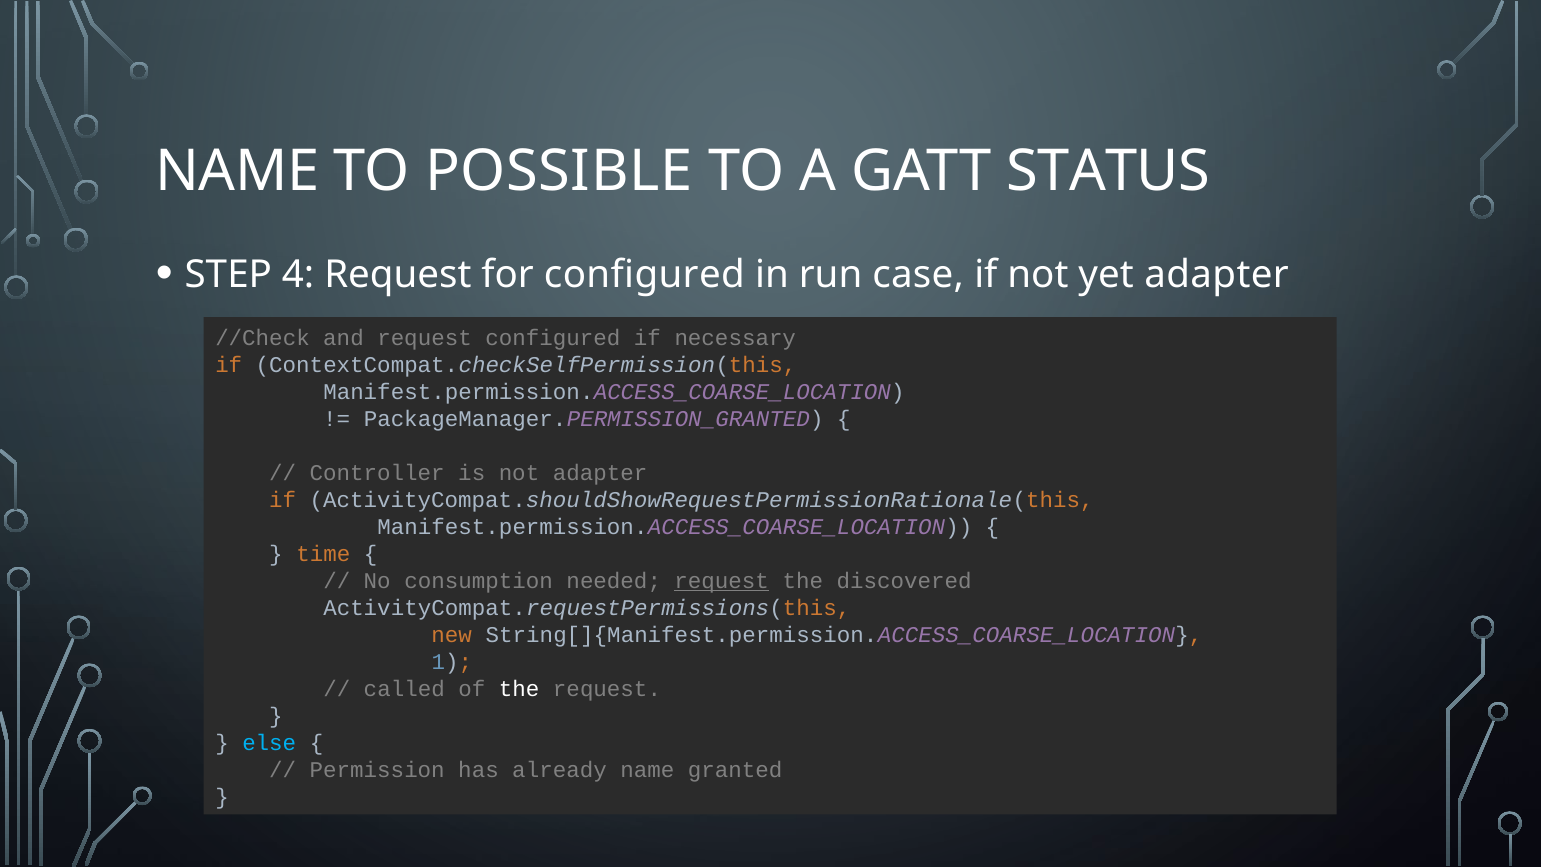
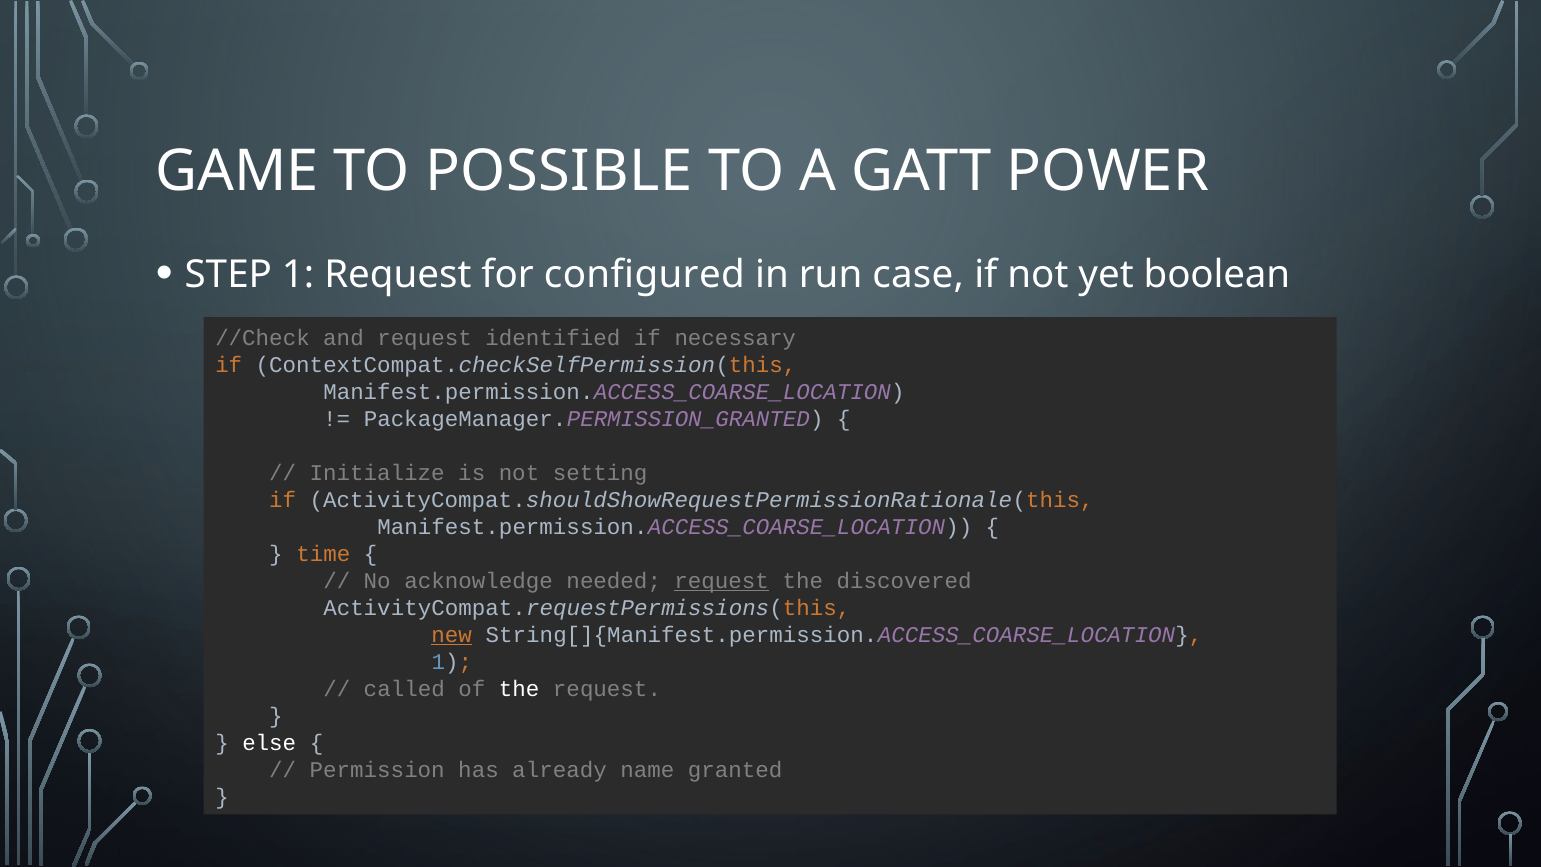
NAME at (237, 171): NAME -> GAME
STATUS: STATUS -> POWER
STEP 4: 4 -> 1
yet adapter: adapter -> boolean
request configured: configured -> identified
Controller: Controller -> Initialize
not adapter: adapter -> setting
consumption: consumption -> acknowledge
new underline: none -> present
else colour: light blue -> white
